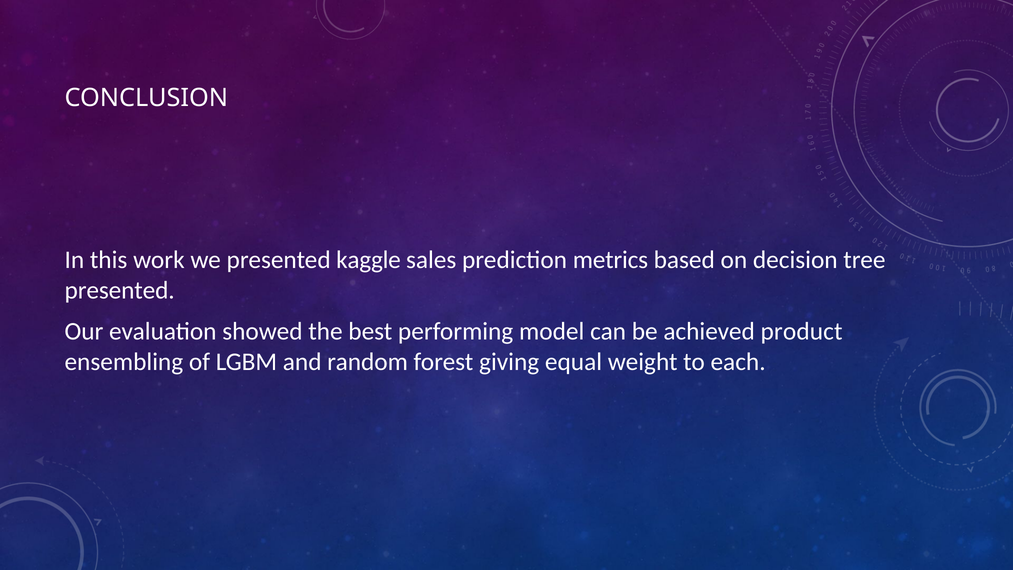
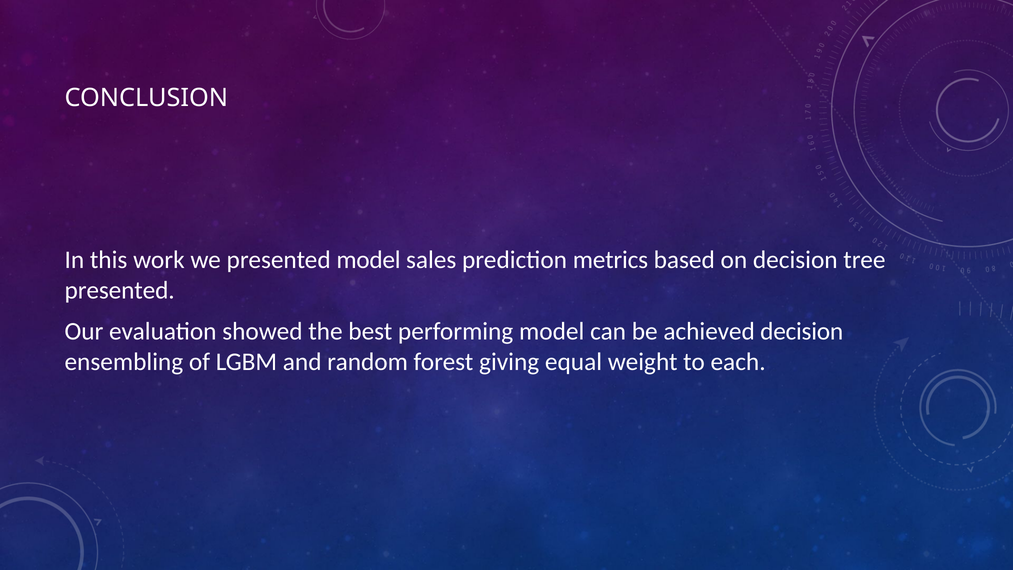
presented kaggle: kaggle -> model
achieved product: product -> decision
